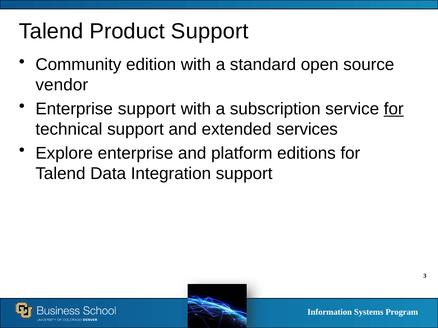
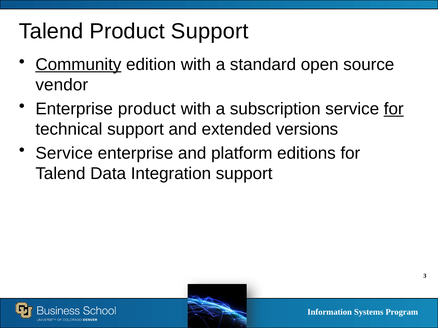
Community underline: none -> present
Enterprise support: support -> product
services: services -> versions
Explore at (64, 153): Explore -> Service
